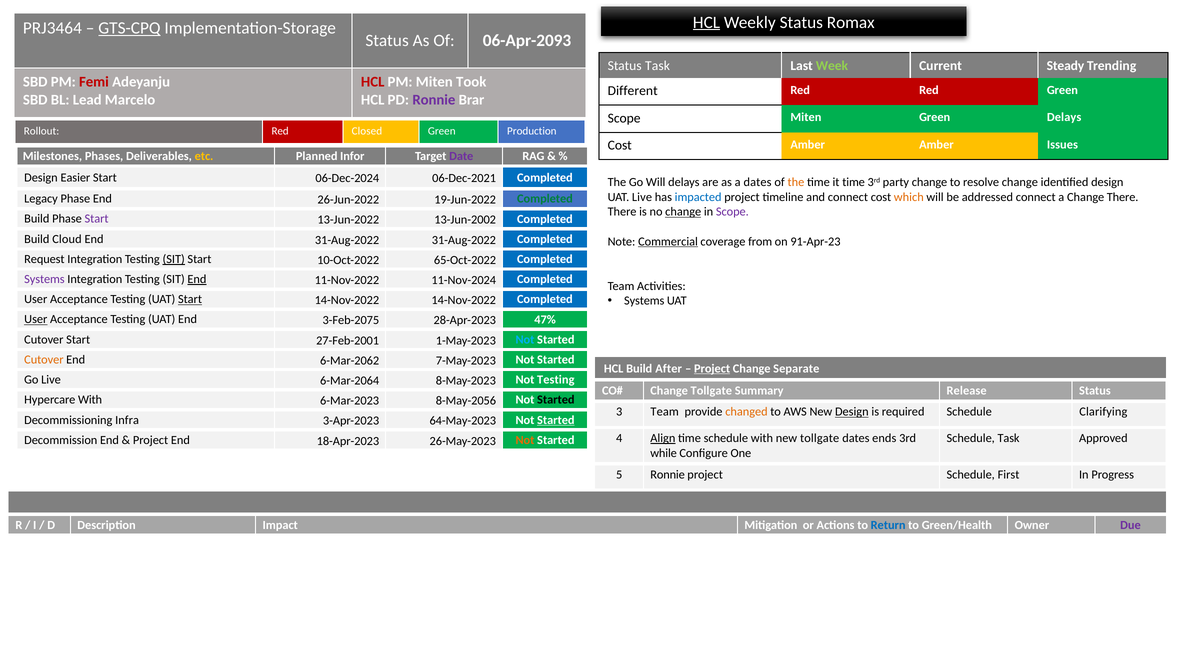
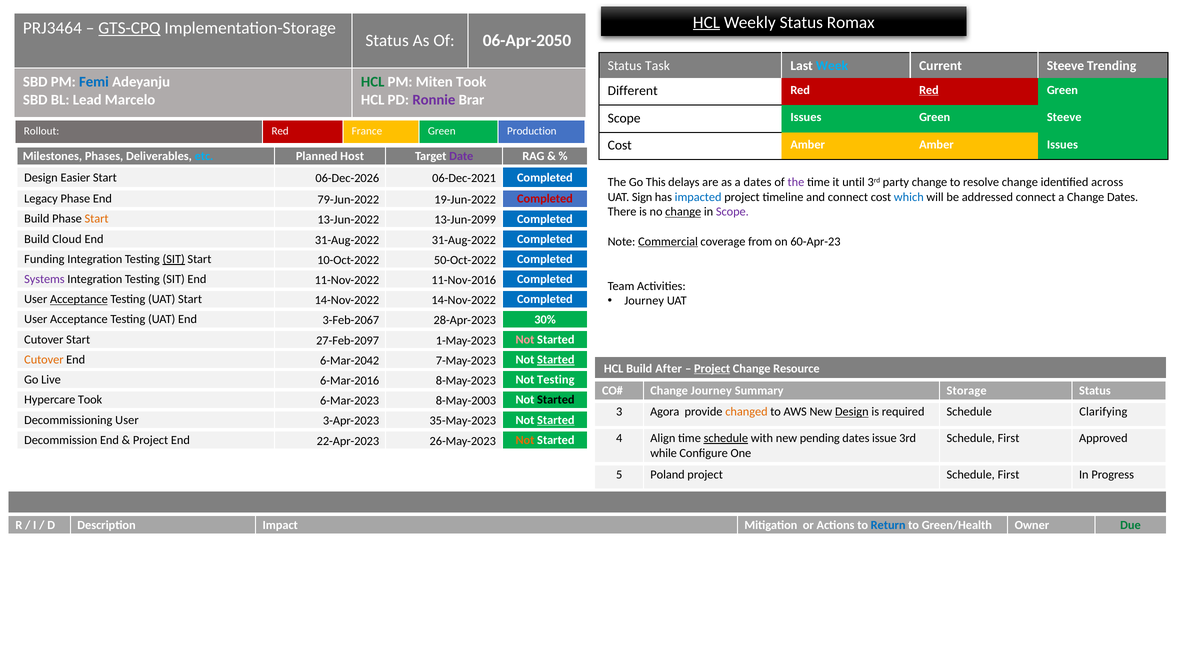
06-Apr-2093: 06-Apr-2093 -> 06-Apr-2050
Week colour: light green -> light blue
Current Steady: Steady -> Steeve
Femi colour: red -> blue
HCL at (373, 82) colour: red -> green
Red at (929, 90) underline: none -> present
Scope Miten: Miten -> Issues
Green Delays: Delays -> Steeve
Closed: Closed -> France
etc colour: yellow -> light blue
Infor: Infor -> Host
06-Dec-2024: 06-Dec-2024 -> 06-Dec-2026
Go Will: Will -> This
the at (796, 182) colour: orange -> purple
it time: time -> until
identified design: design -> across
UAT Live: Live -> Sign
which colour: orange -> blue
Change There: There -> Dates
26-Jun-2022: 26-Jun-2022 -> 79-Jun-2022
Completed at (545, 199) colour: green -> red
Start at (97, 219) colour: purple -> orange
13-Jun-2002: 13-Jun-2002 -> 13-Jun-2099
91-Apr-23: 91-Apr-23 -> 60-Apr-23
Request: Request -> Funding
65-Oct-2022: 65-Oct-2022 -> 50-Oct-2022
End at (197, 279) underline: present -> none
11-Nov-2024: 11-Nov-2024 -> 11-Nov-2016
Acceptance at (79, 300) underline: none -> present
Start at (190, 300) underline: present -> none
Systems at (644, 301): Systems -> Journey
User at (36, 320) underline: present -> none
3-Feb-2075: 3-Feb-2075 -> 3-Feb-2067
47%: 47% -> 30%
27-Feb-2001: 27-Feb-2001 -> 27-Feb-2097
Not at (525, 340) colour: light blue -> pink
6-Mar-2062: 6-Mar-2062 -> 6-Mar-2042
Started at (556, 360) underline: none -> present
Separate: Separate -> Resource
6-Mar-2064: 6-Mar-2064 -> 6-Mar-2016
Change Tollgate: Tollgate -> Journey
Release: Release -> Storage
Hypercare With: With -> Took
8-May-2056: 8-May-2056 -> 8-May-2003
3 Team: Team -> Agora
Decommissioning Infra: Infra -> User
64-May-2023: 64-May-2023 -> 35-May-2023
Align underline: present -> none
schedule at (726, 439) underline: none -> present
new tollgate: tollgate -> pending
ends: ends -> issue
Task at (1009, 439): Task -> First
18-Apr-2023: 18-Apr-2023 -> 22-Apr-2023
5 Ronnie: Ronnie -> Poland
Due colour: purple -> green
